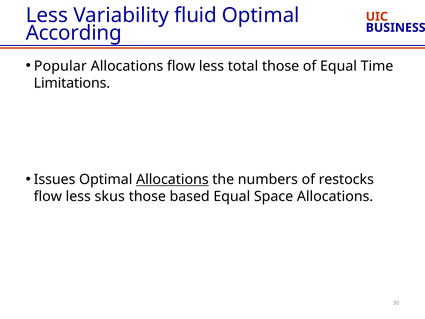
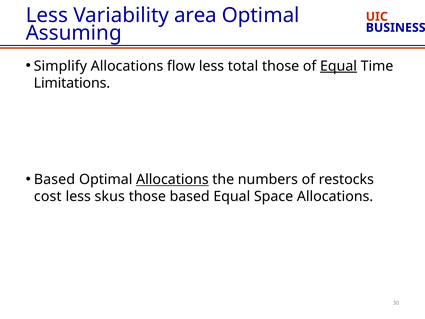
fluid: fluid -> area
According: According -> Assuming
Popular: Popular -> Simplify
Equal at (339, 66) underline: none -> present
Issues at (55, 179): Issues -> Based
flow at (48, 196): flow -> cost
